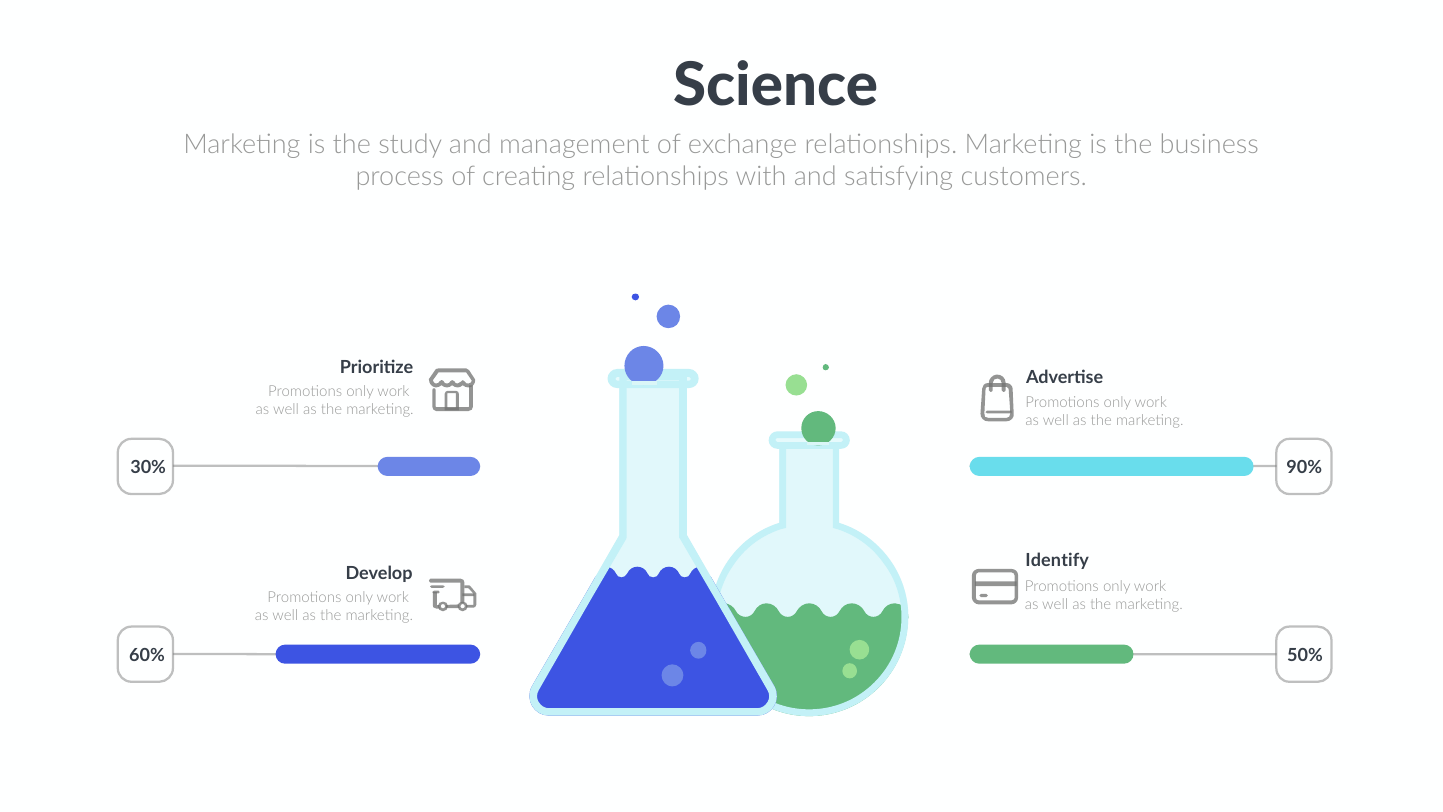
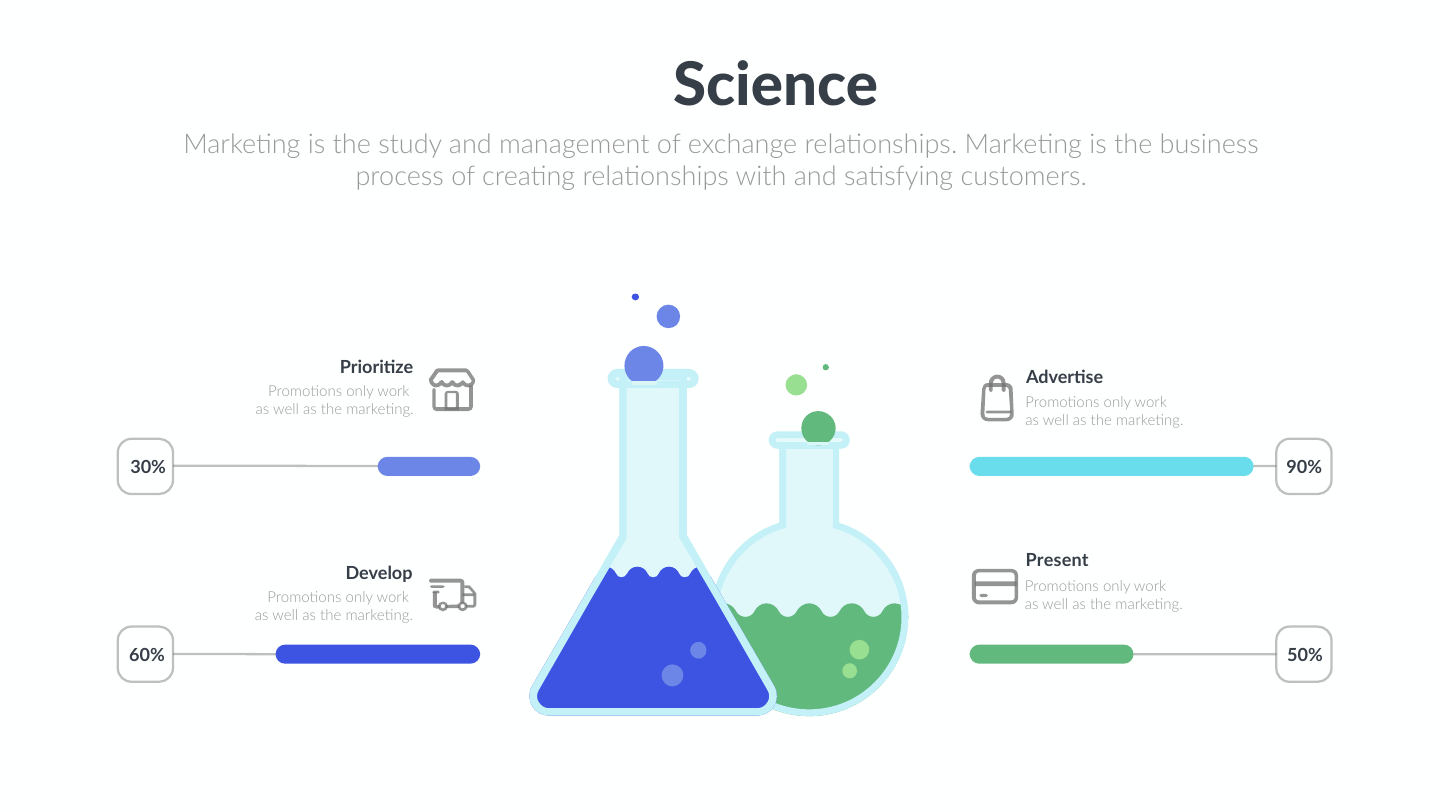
Identify: Identify -> Present
